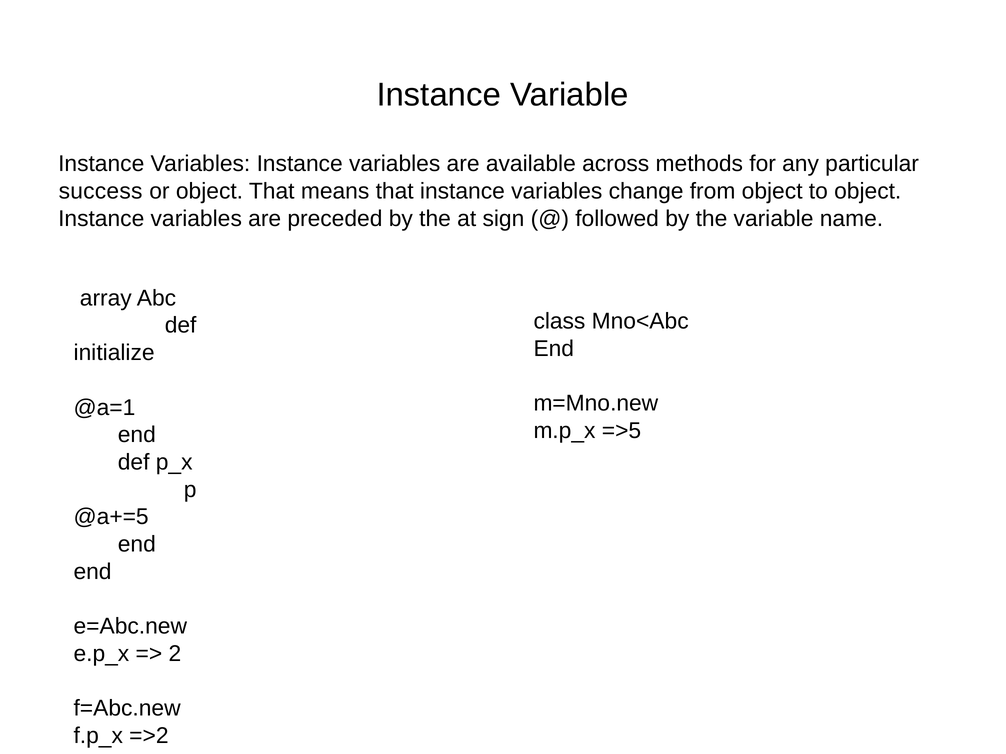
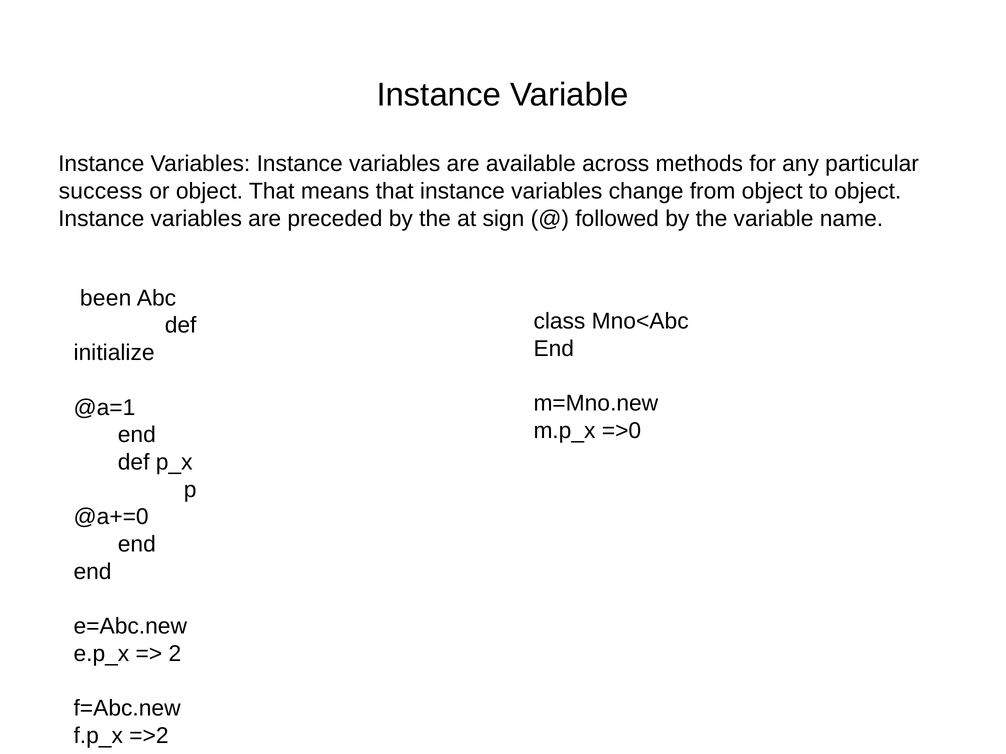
array: array -> been
=>5: =>5 -> =>0
@a+=5: @a+=5 -> @a+=0
